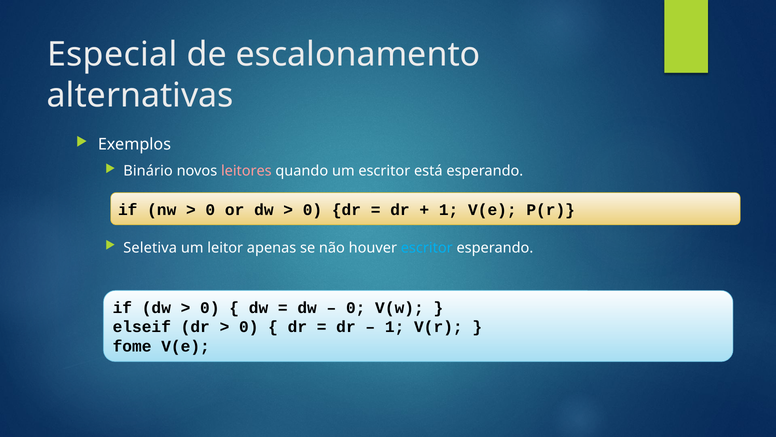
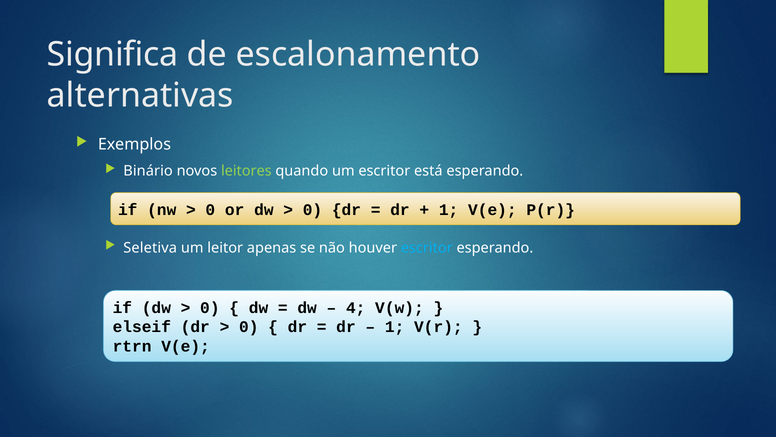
Especial: Especial -> Significa
leitores colour: pink -> light green
0 at (356, 307): 0 -> 4
fome: fome -> rtrn
